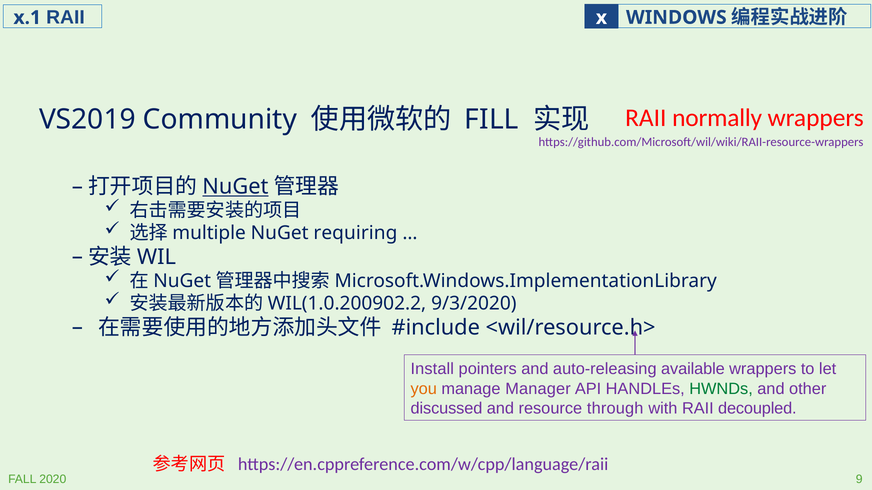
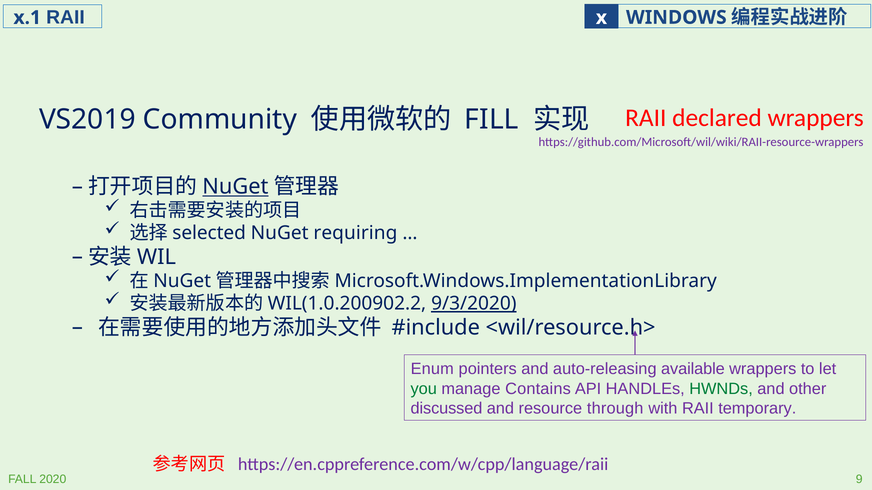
normally: normally -> declared
multiple: multiple -> selected
9/3/2020 underline: none -> present
Install: Install -> Enum
you colour: orange -> green
Manager: Manager -> Contains
decoupled: decoupled -> temporary
